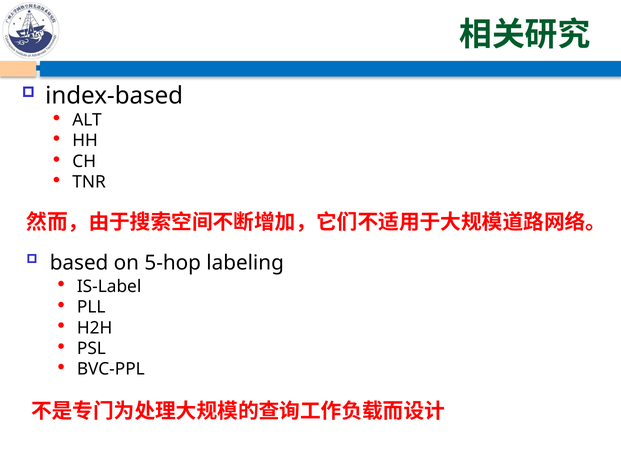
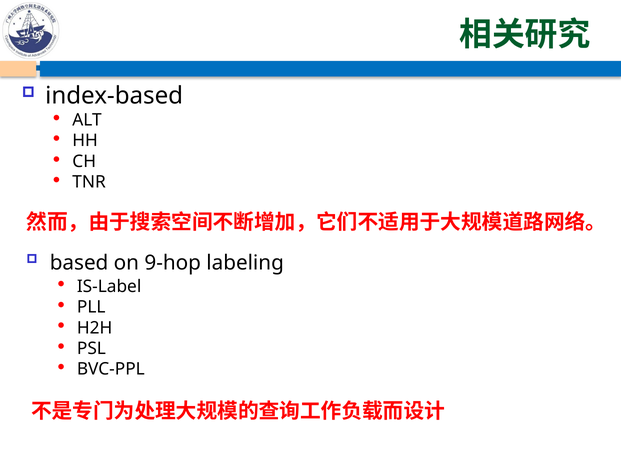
5-hop: 5-hop -> 9-hop
